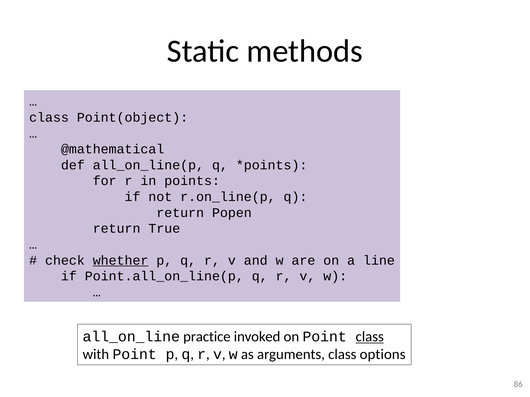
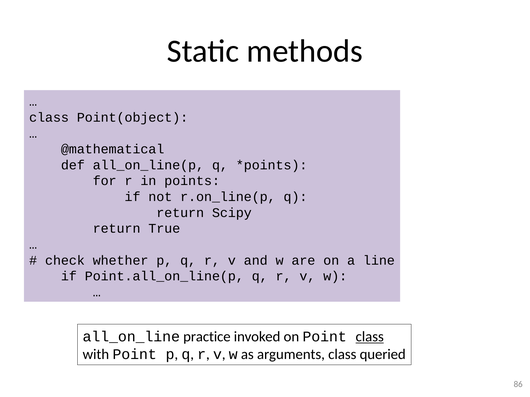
Popen: Popen -> Scipy
whether underline: present -> none
options: options -> queried
